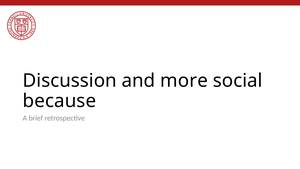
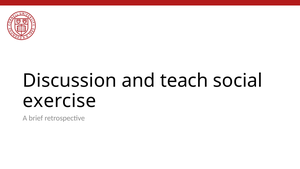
more: more -> teach
because: because -> exercise
